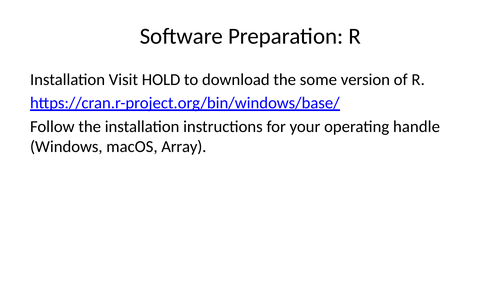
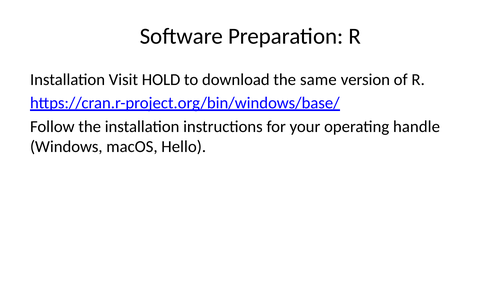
some: some -> same
Array: Array -> Hello
